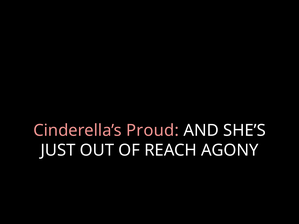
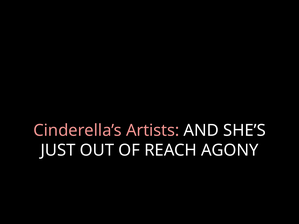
Proud: Proud -> Artists
